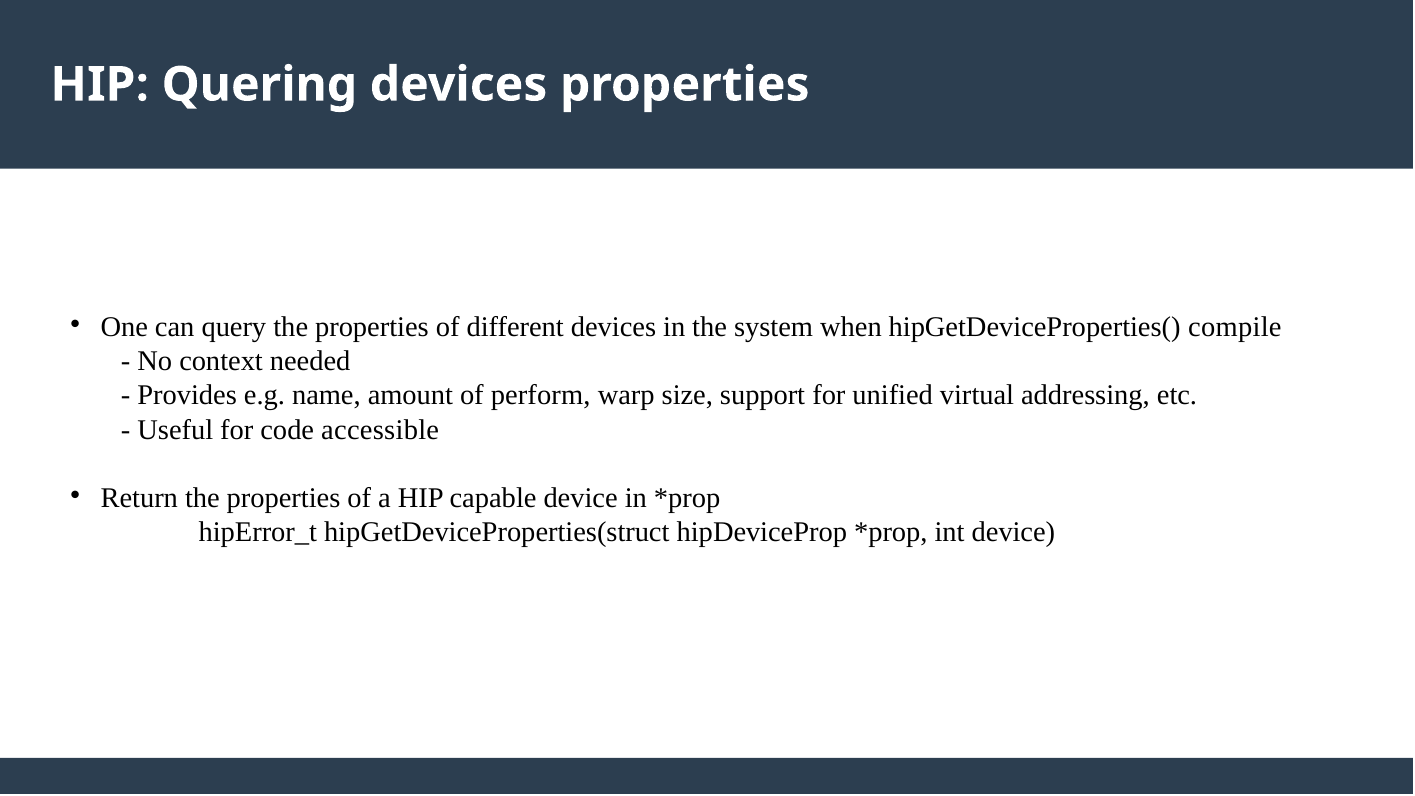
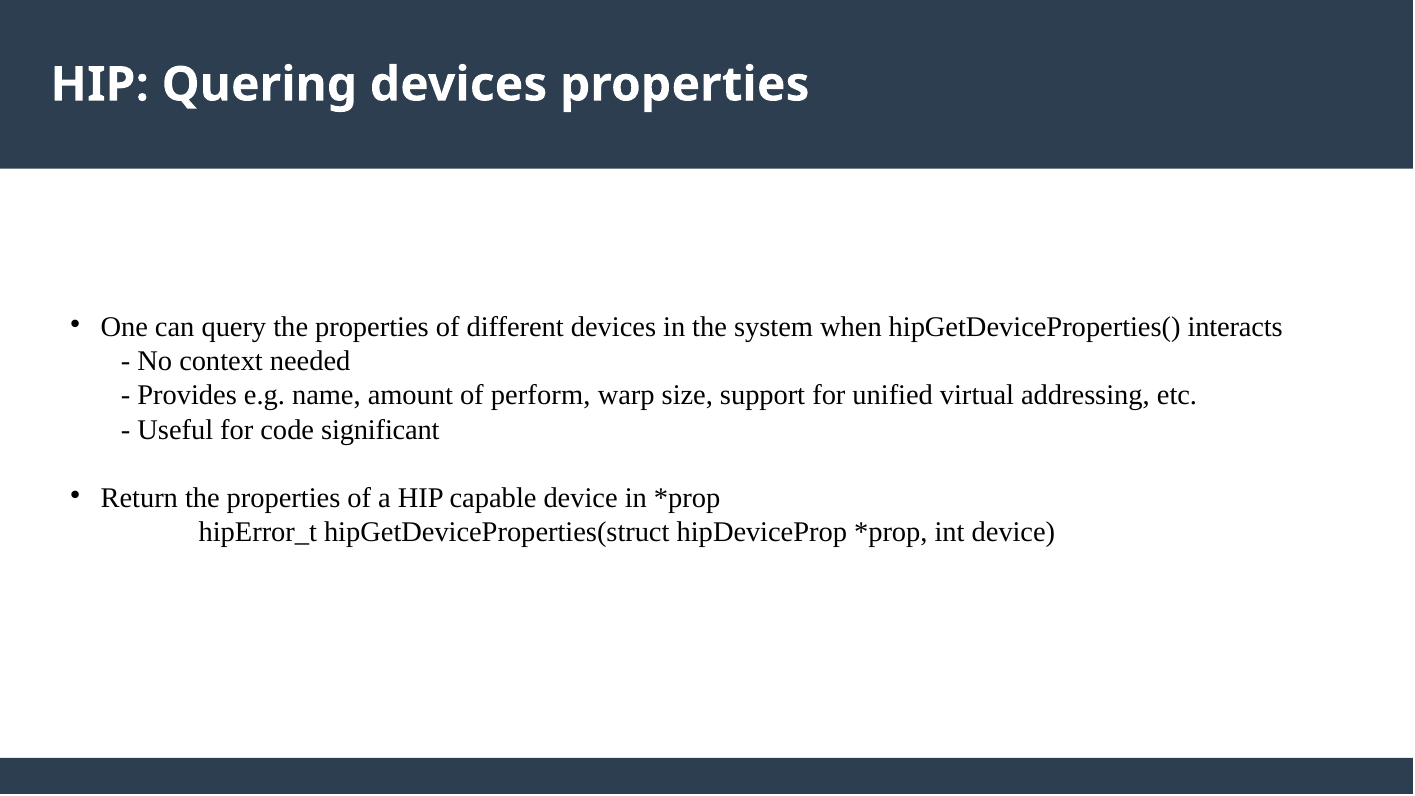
compile: compile -> interacts
accessible: accessible -> significant
